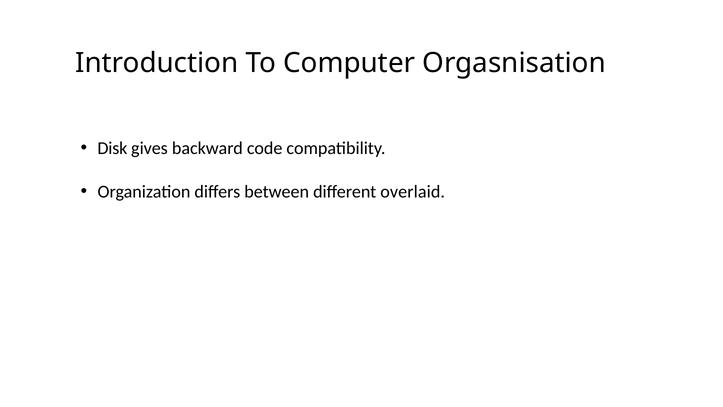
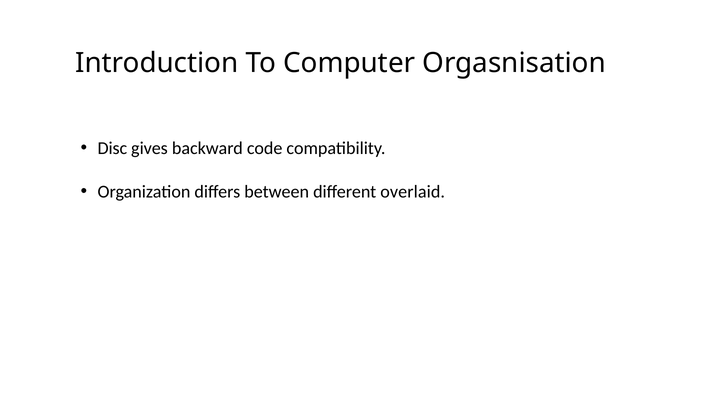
Disk: Disk -> Disc
